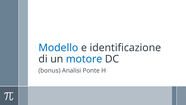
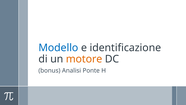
motore colour: blue -> orange
